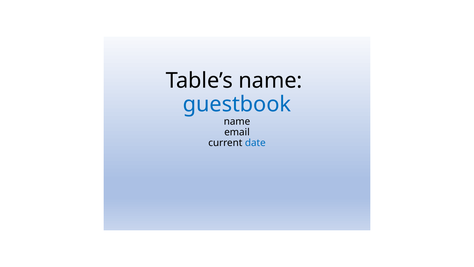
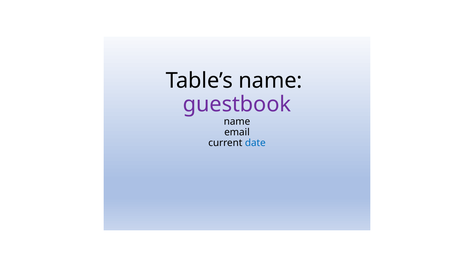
guestbook colour: blue -> purple
